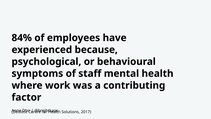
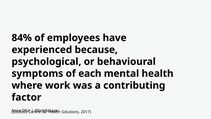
staff: staff -> each
